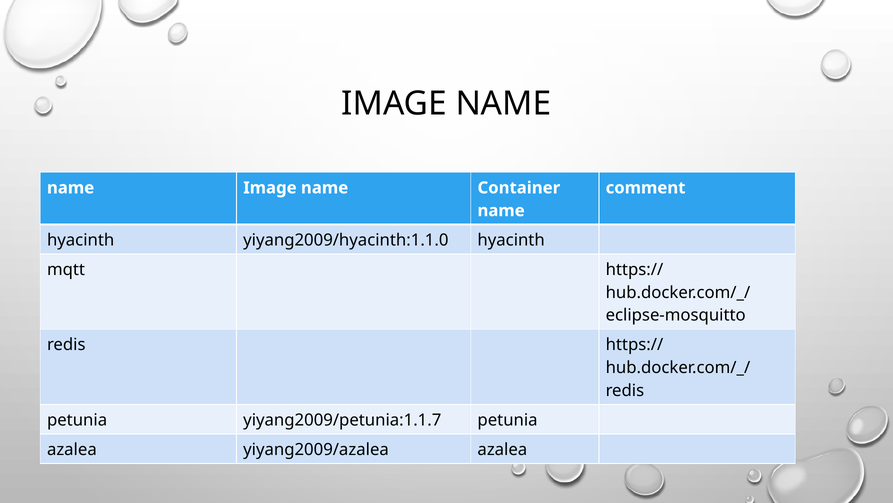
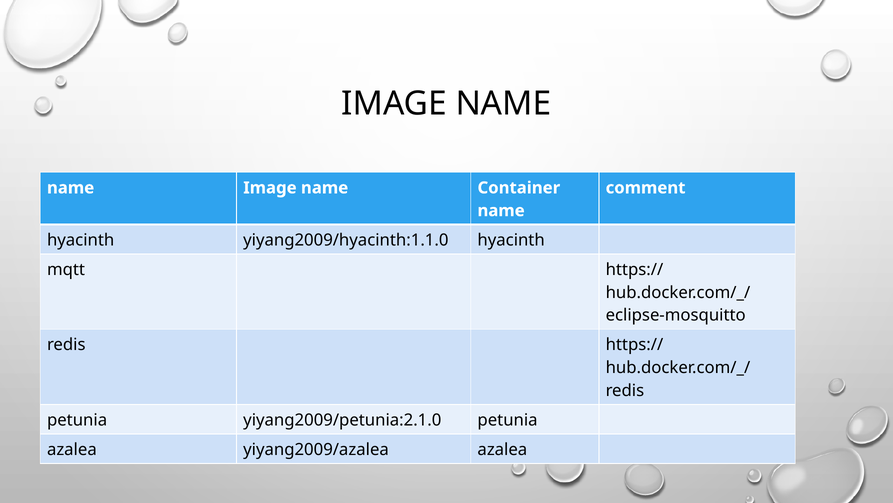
yiyang2009/petunia:1.1.7: yiyang2009/petunia:1.1.7 -> yiyang2009/petunia:2.1.0
